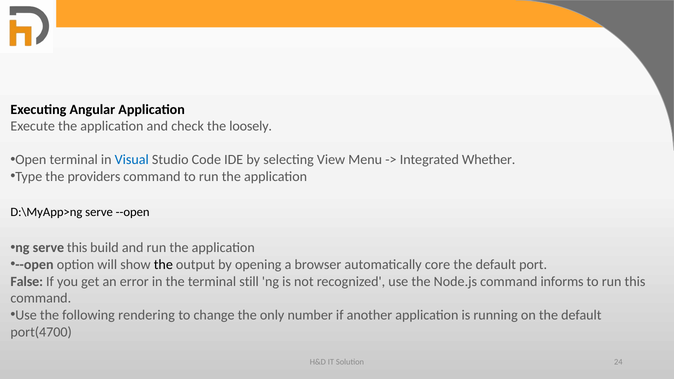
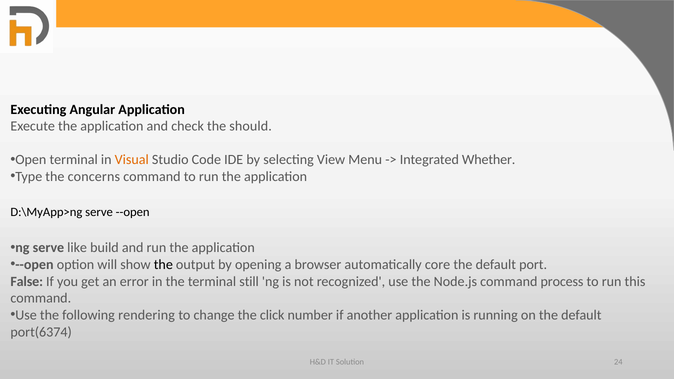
loosely: loosely -> should
Visual colour: blue -> orange
providers: providers -> concerns
serve this: this -> like
informs: informs -> process
only: only -> click
port(4700: port(4700 -> port(6374
